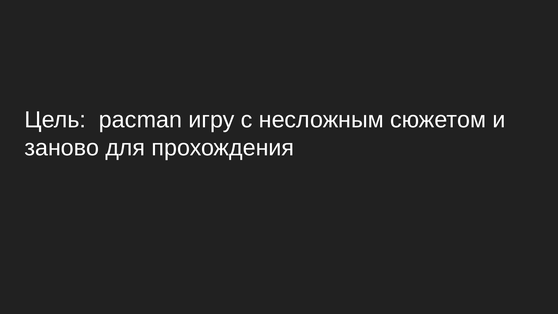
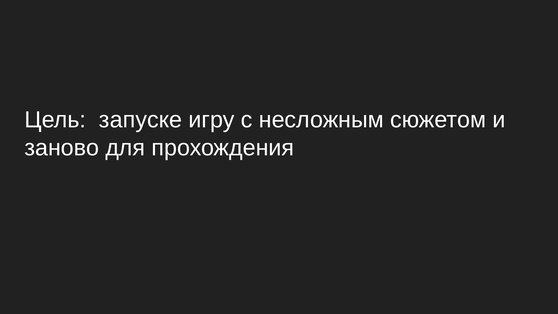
pacman: pacman -> запуске
